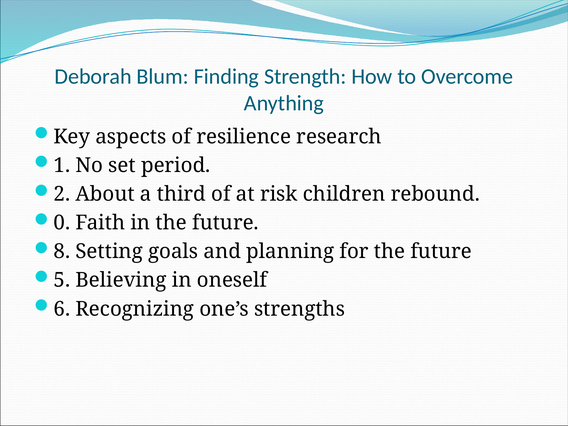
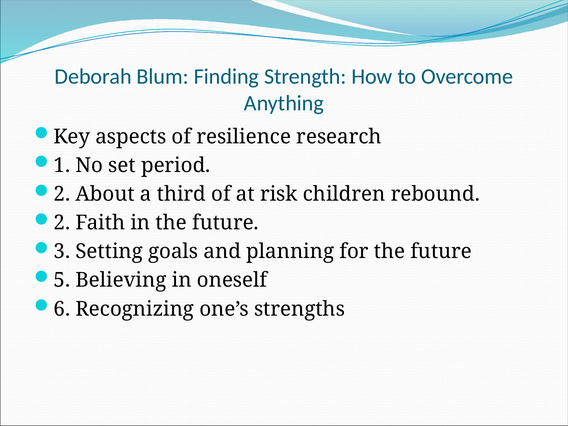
0 at (62, 223): 0 -> 2
8: 8 -> 3
